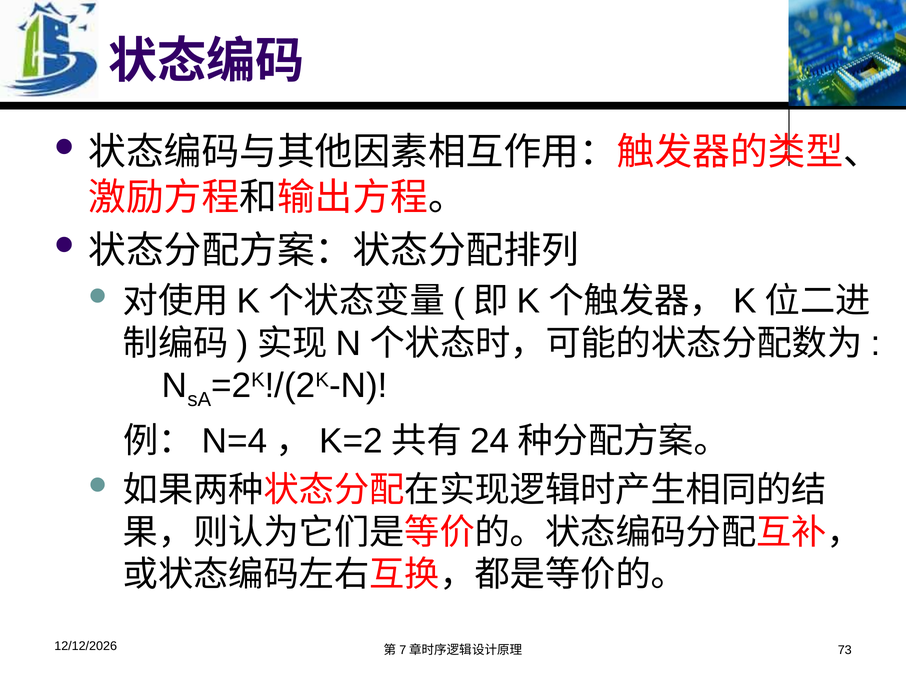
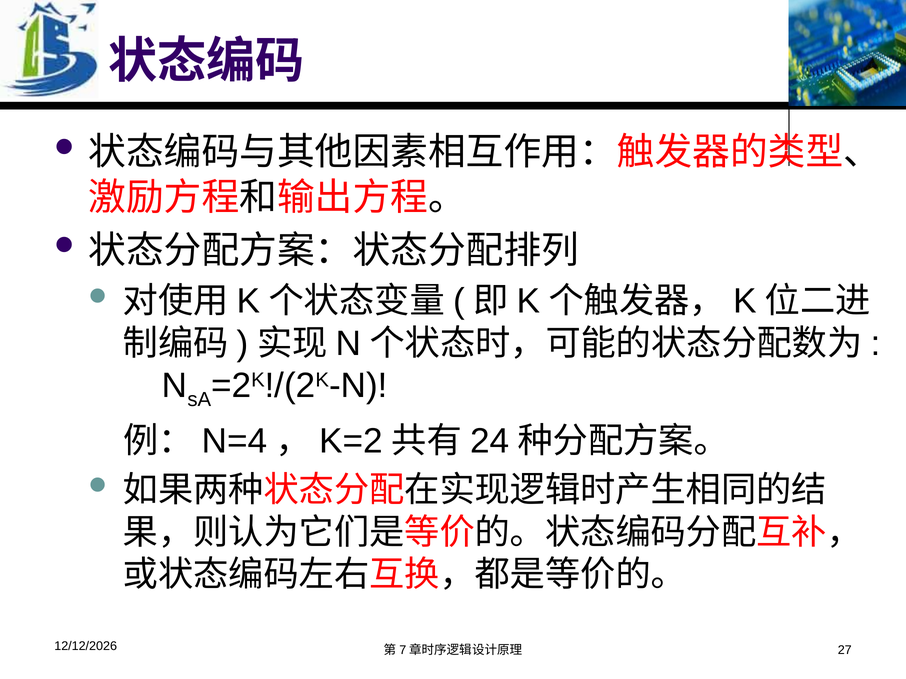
73: 73 -> 27
